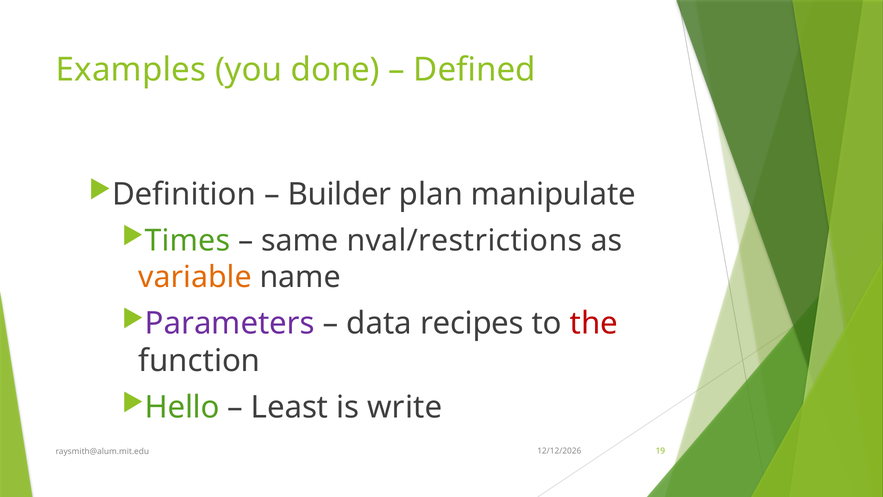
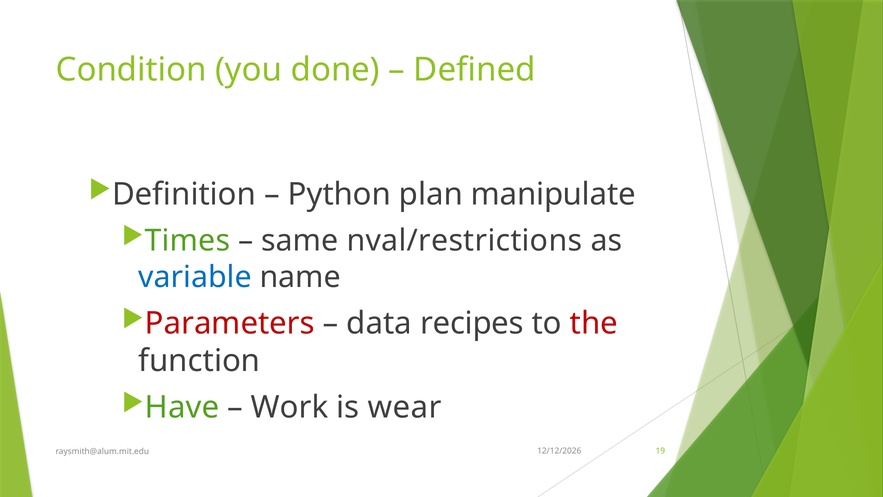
Examples: Examples -> Condition
Builder: Builder -> Python
variable colour: orange -> blue
Parameters colour: purple -> red
Hello: Hello -> Have
Least: Least -> Work
write: write -> wear
